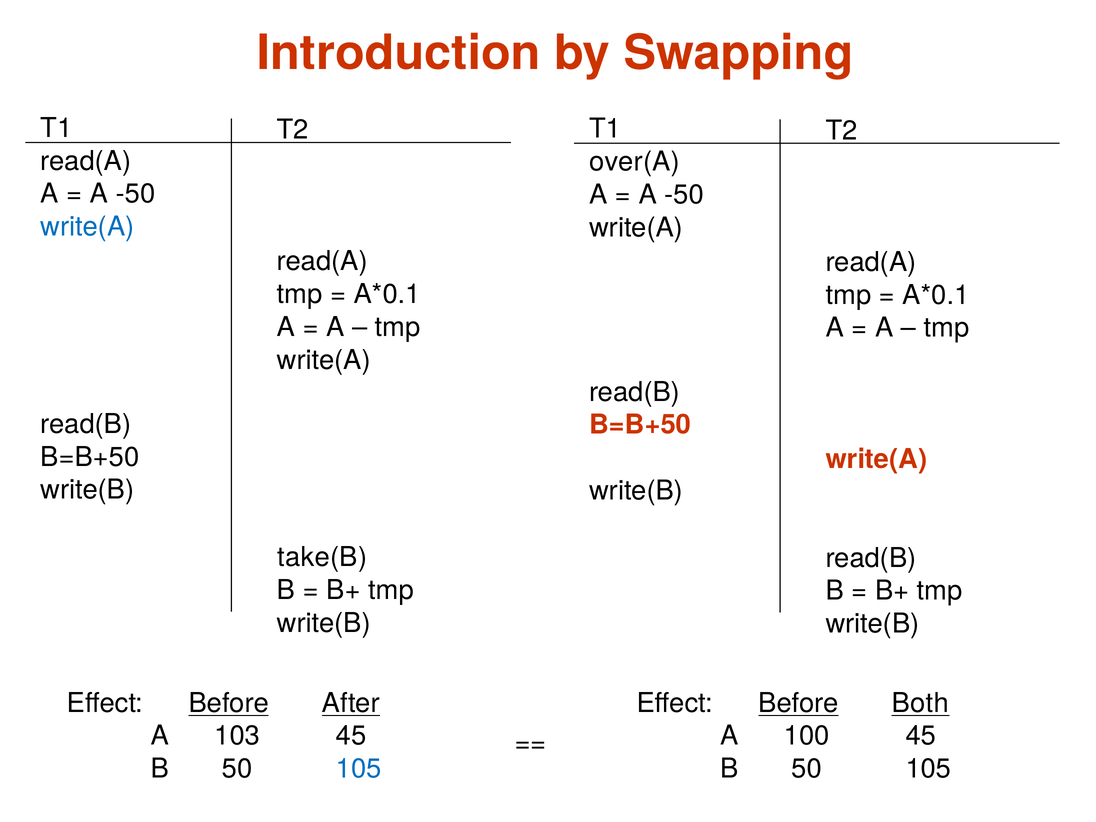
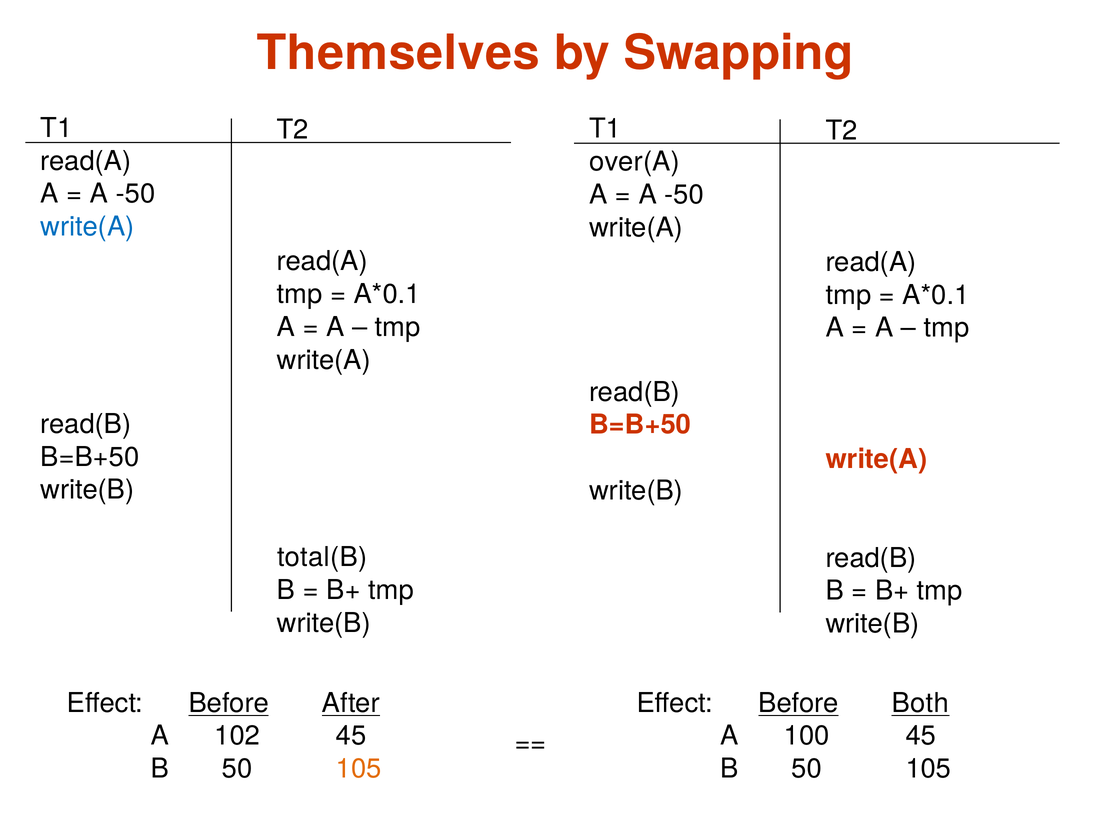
Introduction: Introduction -> Themselves
take(B: take(B -> total(B
103: 103 -> 102
105 at (359, 769) colour: blue -> orange
